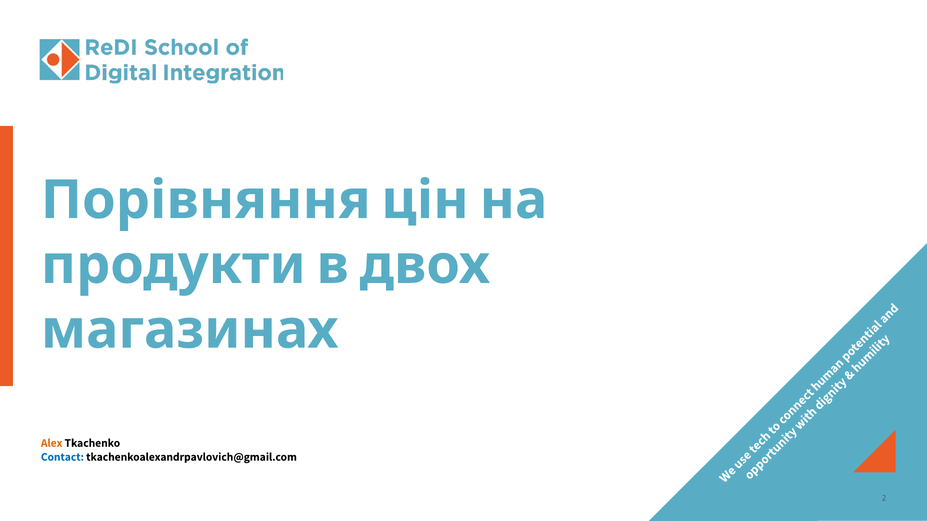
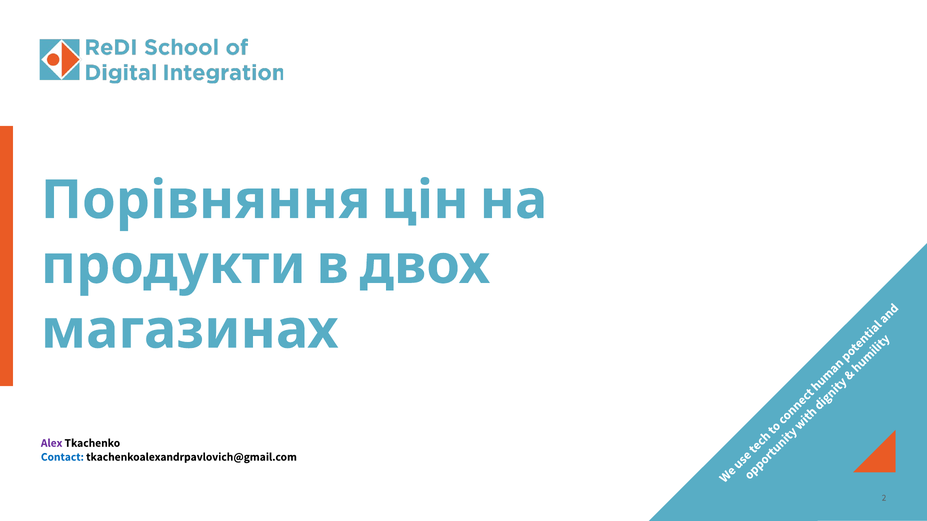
Alex colour: orange -> purple
